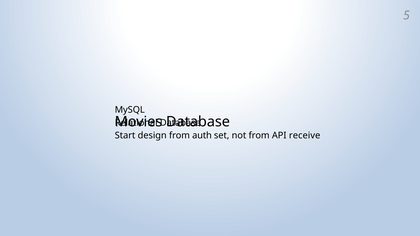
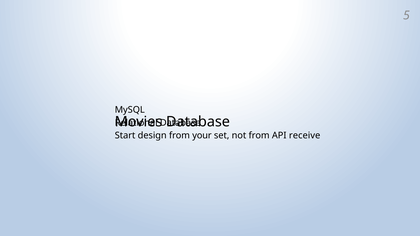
auth: auth -> your
